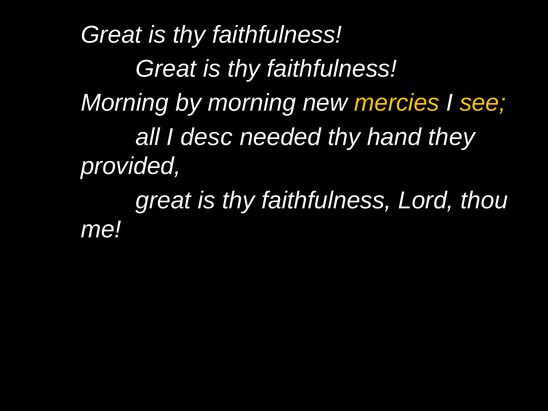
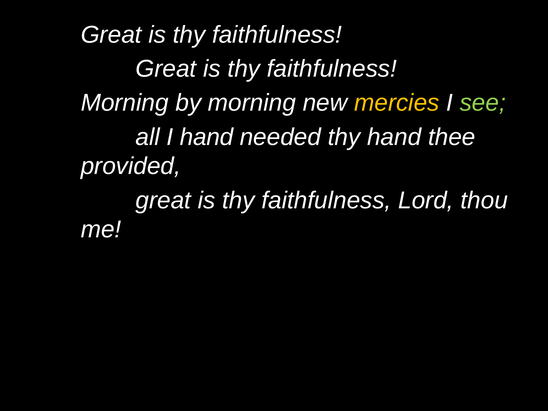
see colour: yellow -> light green
I desc: desc -> hand
they: they -> thee
